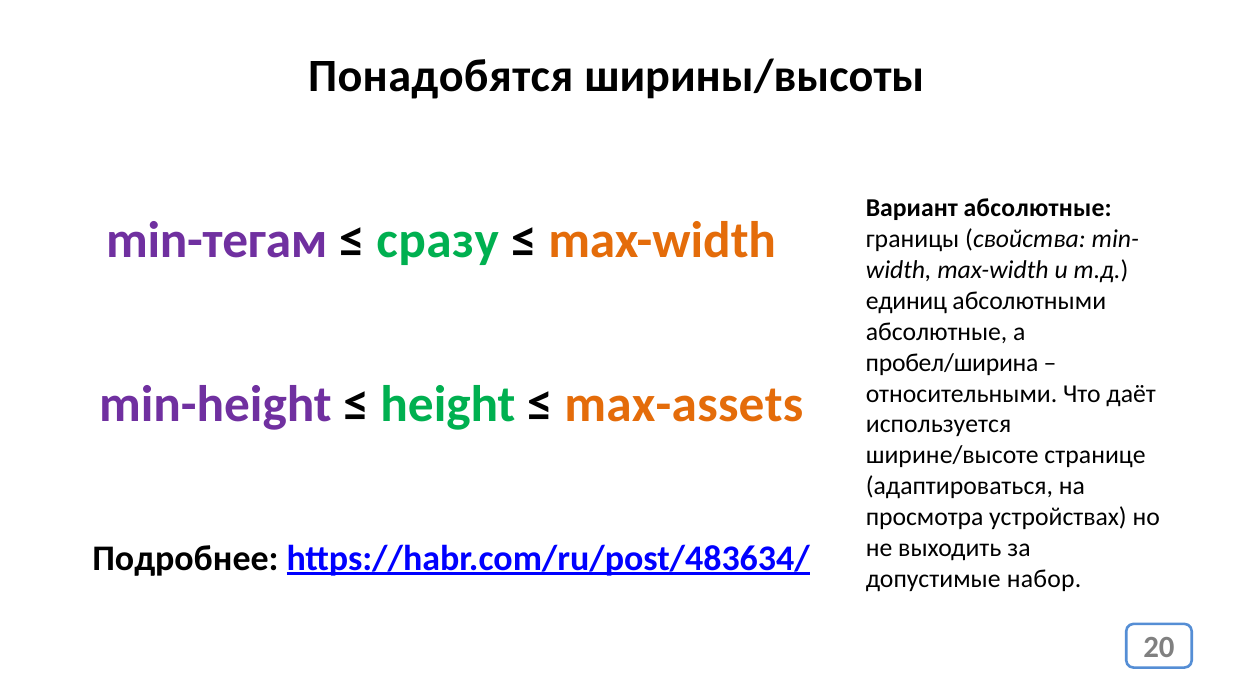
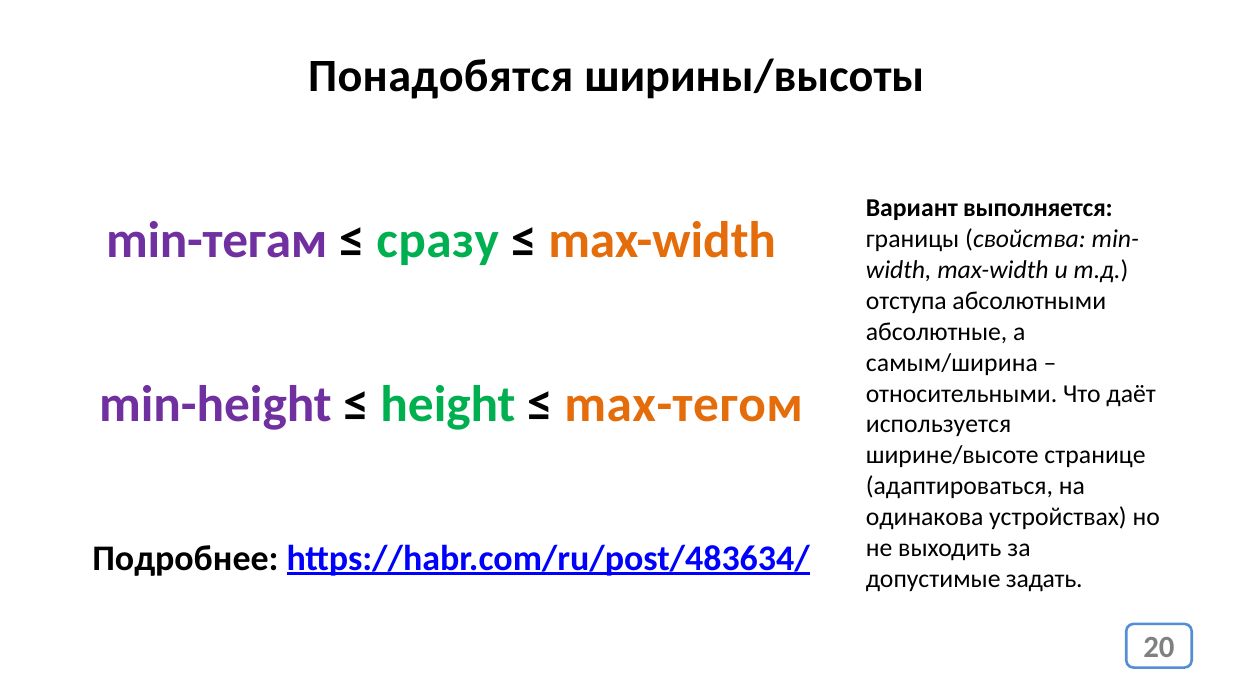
Вариант абсолютные: абсолютные -> выполняется
единиц: единиц -> отступа
пробел/ширина: пробел/ширина -> самым/ширина
max-assets: max-assets -> max-тегом
просмотра: просмотра -> одинакова
набор: набор -> задать
